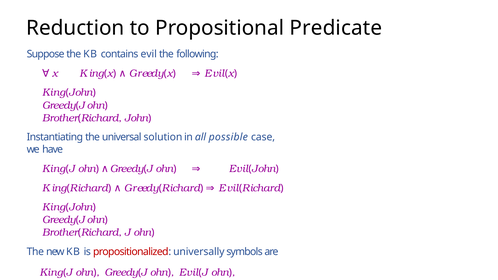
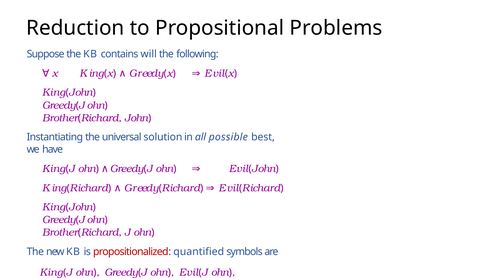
Predicate: Predicate -> Problems
contains evil: evil -> will
case: case -> best
universally: universally -> quantified
